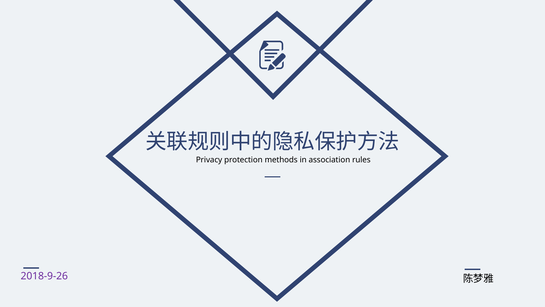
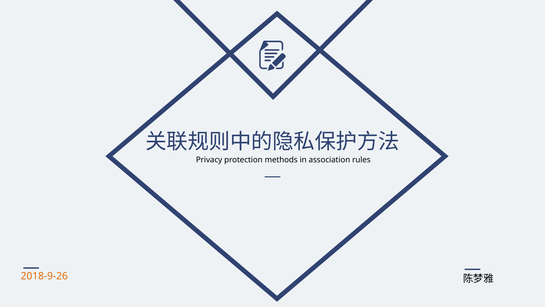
2018-9-26 colour: purple -> orange
